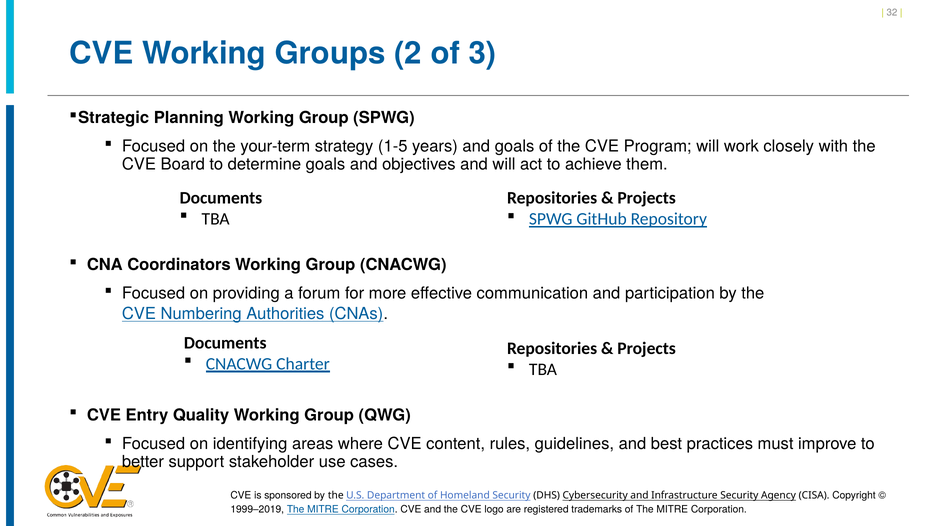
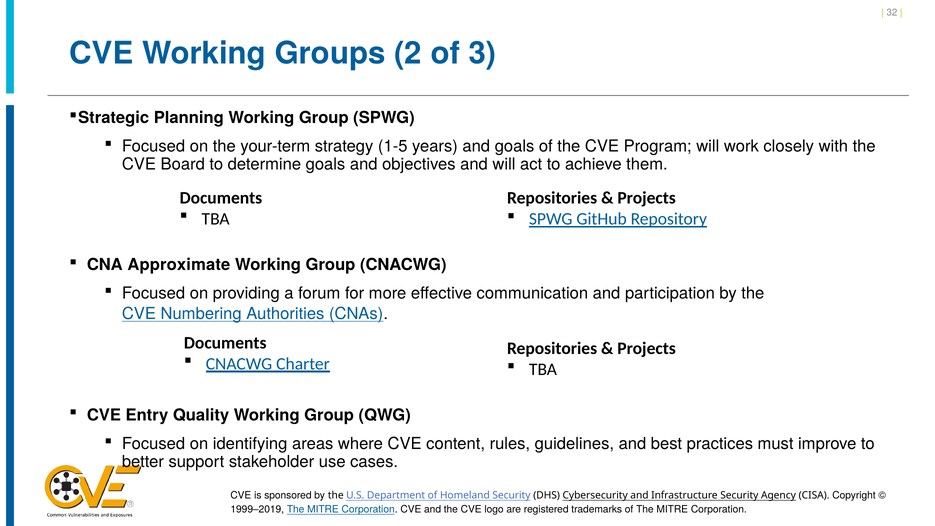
Coordinators: Coordinators -> Approximate
